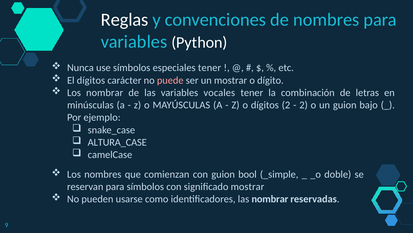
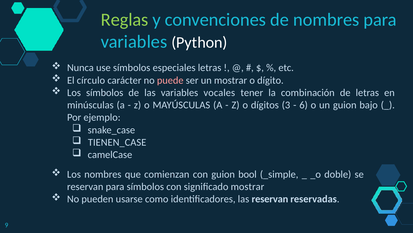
Reglas colour: white -> light green
especiales tener: tener -> letras
El dígitos: dígitos -> círculo
Los nombrar: nombrar -> símbolos
dígitos 2: 2 -> 3
2 at (304, 105): 2 -> 6
ALTURA_CASE: ALTURA_CASE -> TIENEN_CASE
las nombrar: nombrar -> reservan
